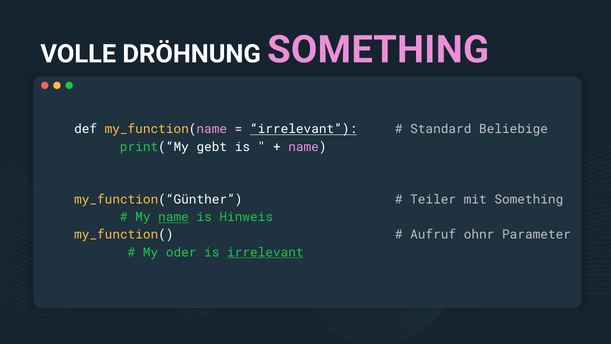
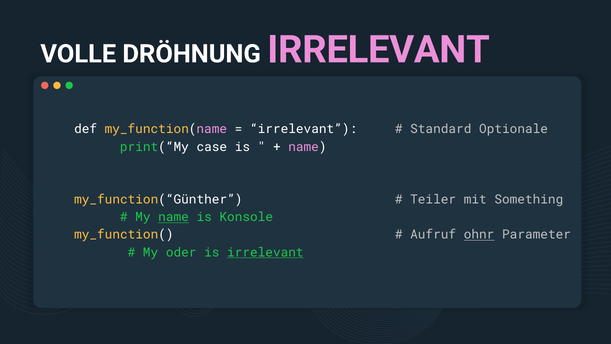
DRÖHNUNG SOMETHING: SOMETHING -> IRRELEVANT
irrelevant at (304, 129) underline: present -> none
Beliebige: Beliebige -> Optionale
gebt: gebt -> case
Hinweis: Hinweis -> Konsole
ohnr underline: none -> present
